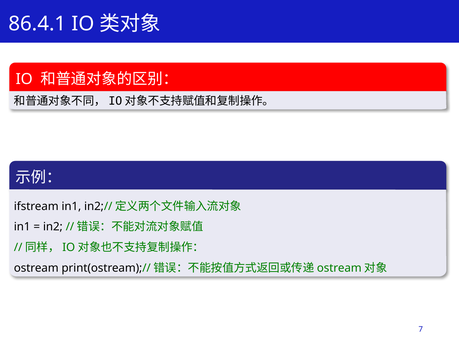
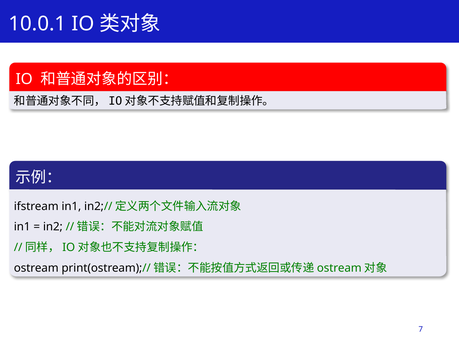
86.4.1: 86.4.1 -> 10.0.1
